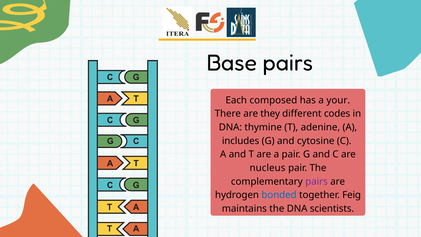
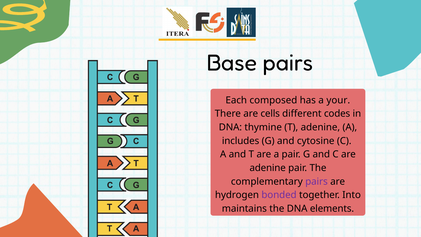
they: they -> cells
nucleus at (268, 168): nucleus -> adenine
bonded colour: blue -> purple
Feig: Feig -> Into
scientists: scientists -> elements
